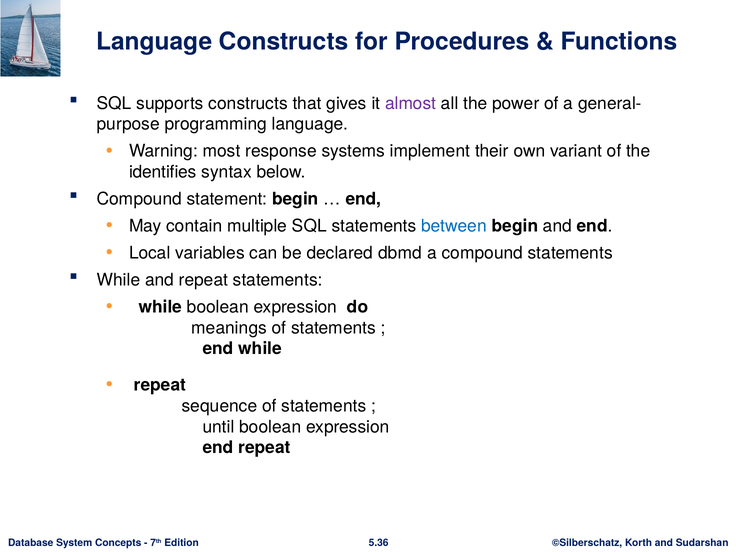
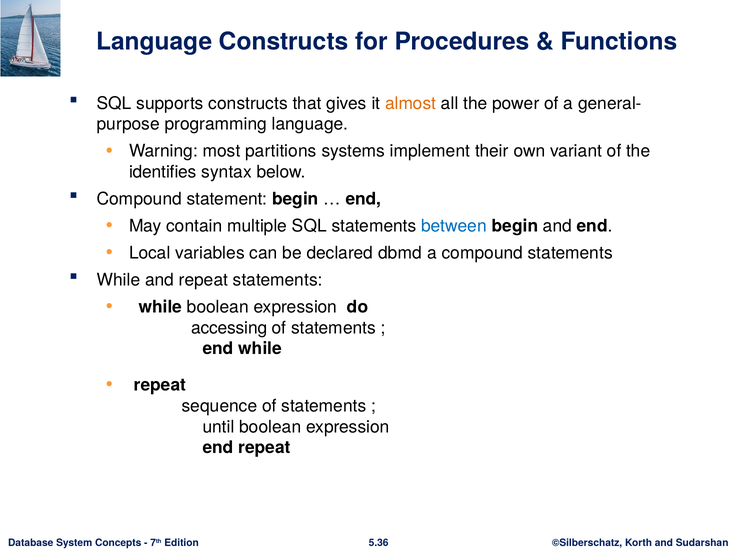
almost colour: purple -> orange
response: response -> partitions
meanings: meanings -> accessing
